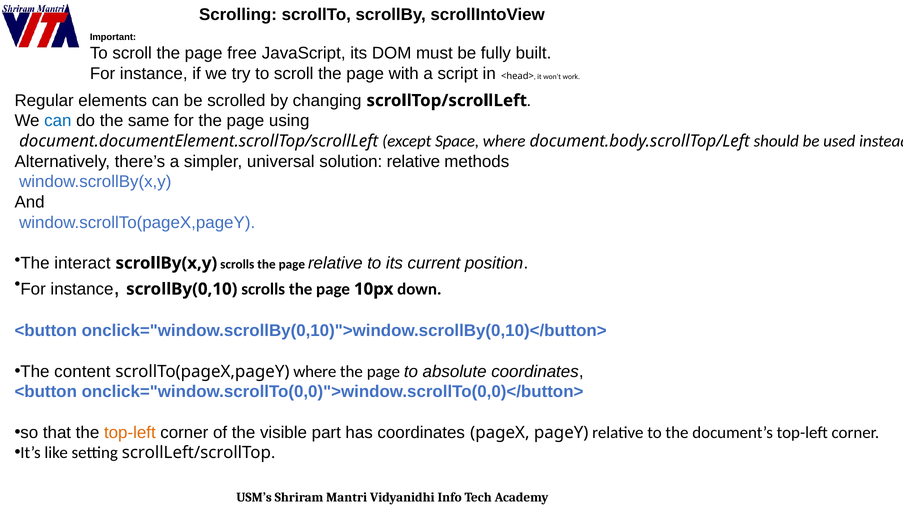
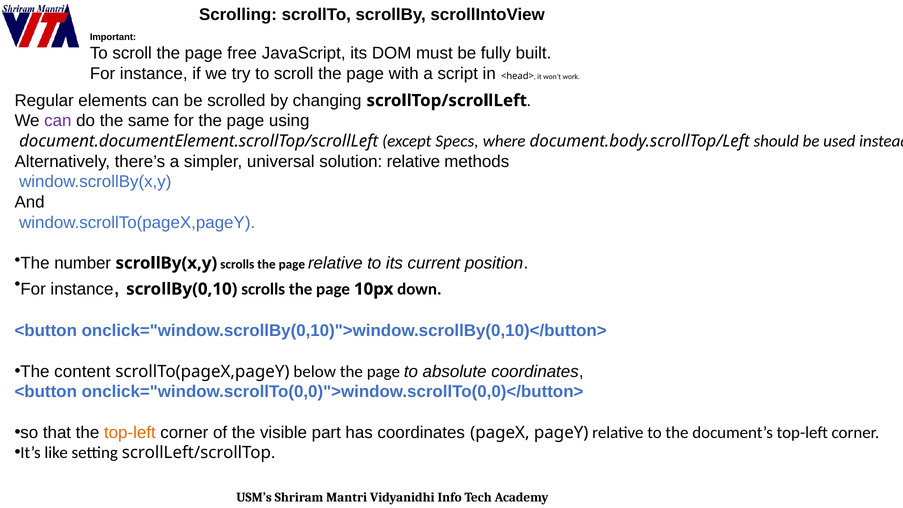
can at (58, 121) colour: blue -> purple
Space: Space -> Specs
interact: interact -> number
scrollTo(pageX,pageY where: where -> below
